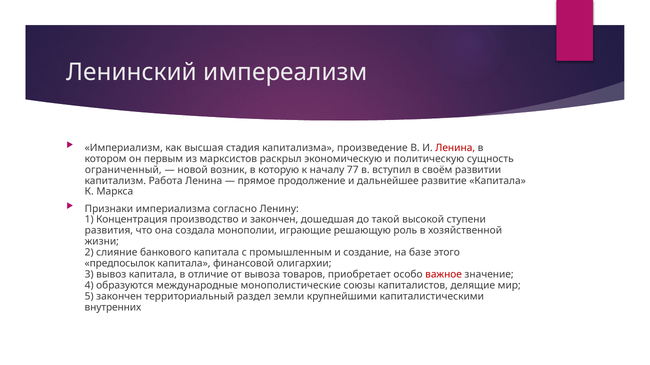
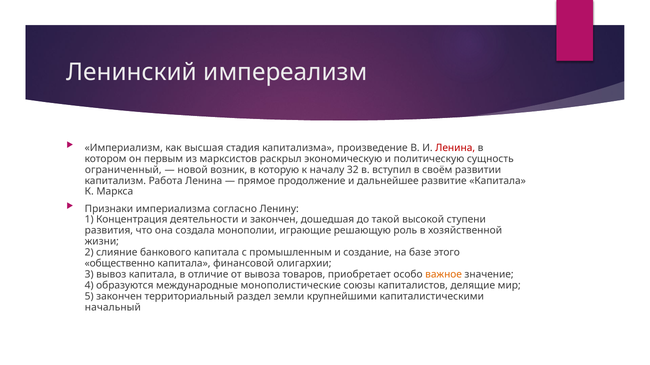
77: 77 -> 32
производство: производство -> деятельности
предпосылок: предпосылок -> общественно
важное colour: red -> orange
внутренних: внутренних -> начальный
